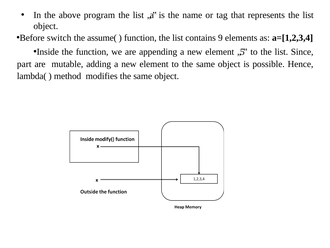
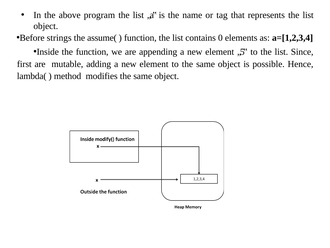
switch: switch -> strings
9: 9 -> 0
part: part -> first
